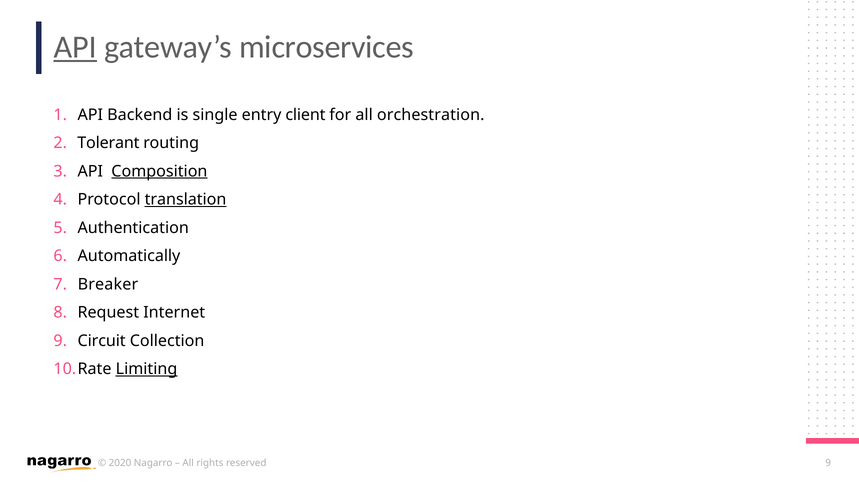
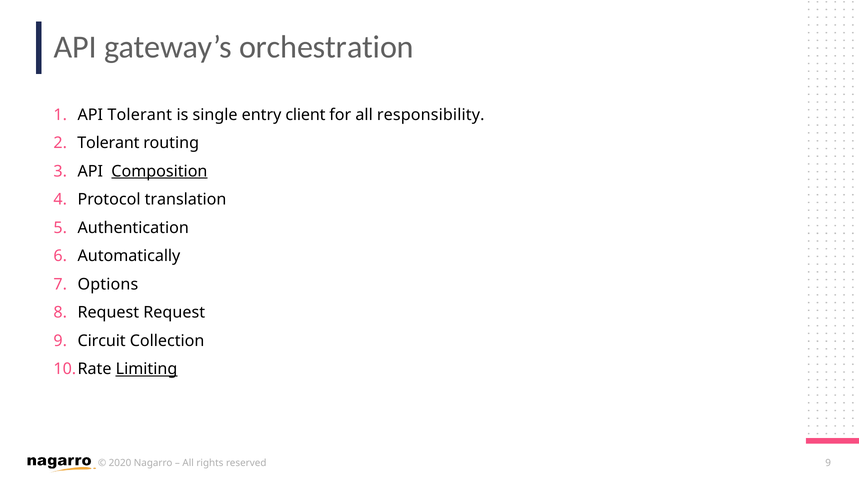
API at (75, 47) underline: present -> none
microservices: microservices -> orchestration
API Backend: Backend -> Tolerant
orchestration: orchestration -> responsibility
translation underline: present -> none
Breaker: Breaker -> Options
Request Internet: Internet -> Request
